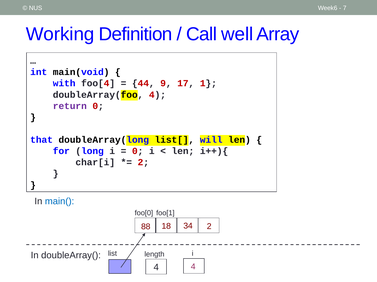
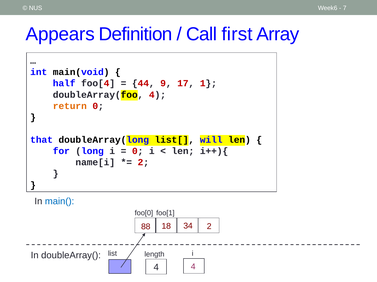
Working: Working -> Appears
well: well -> first
with: with -> half
return colour: purple -> orange
char[i: char[i -> name[i
